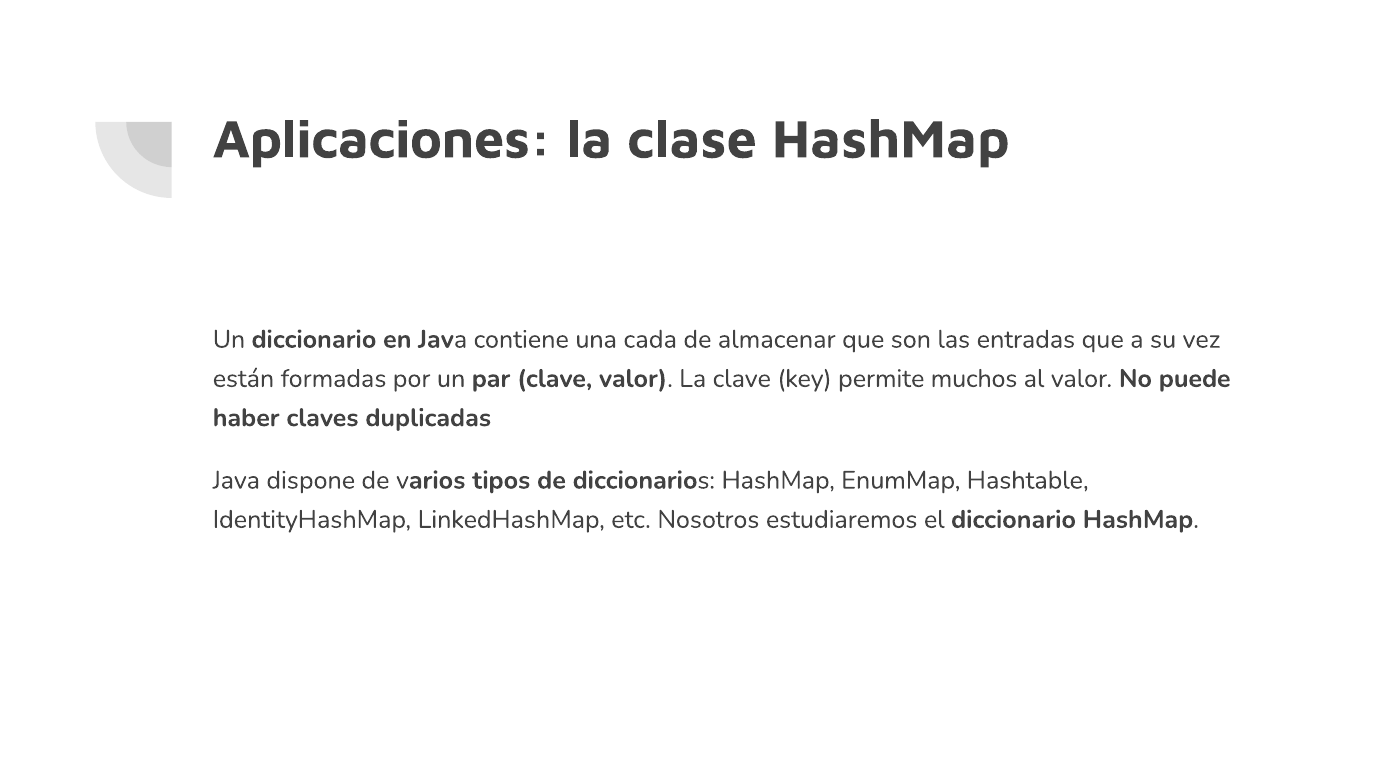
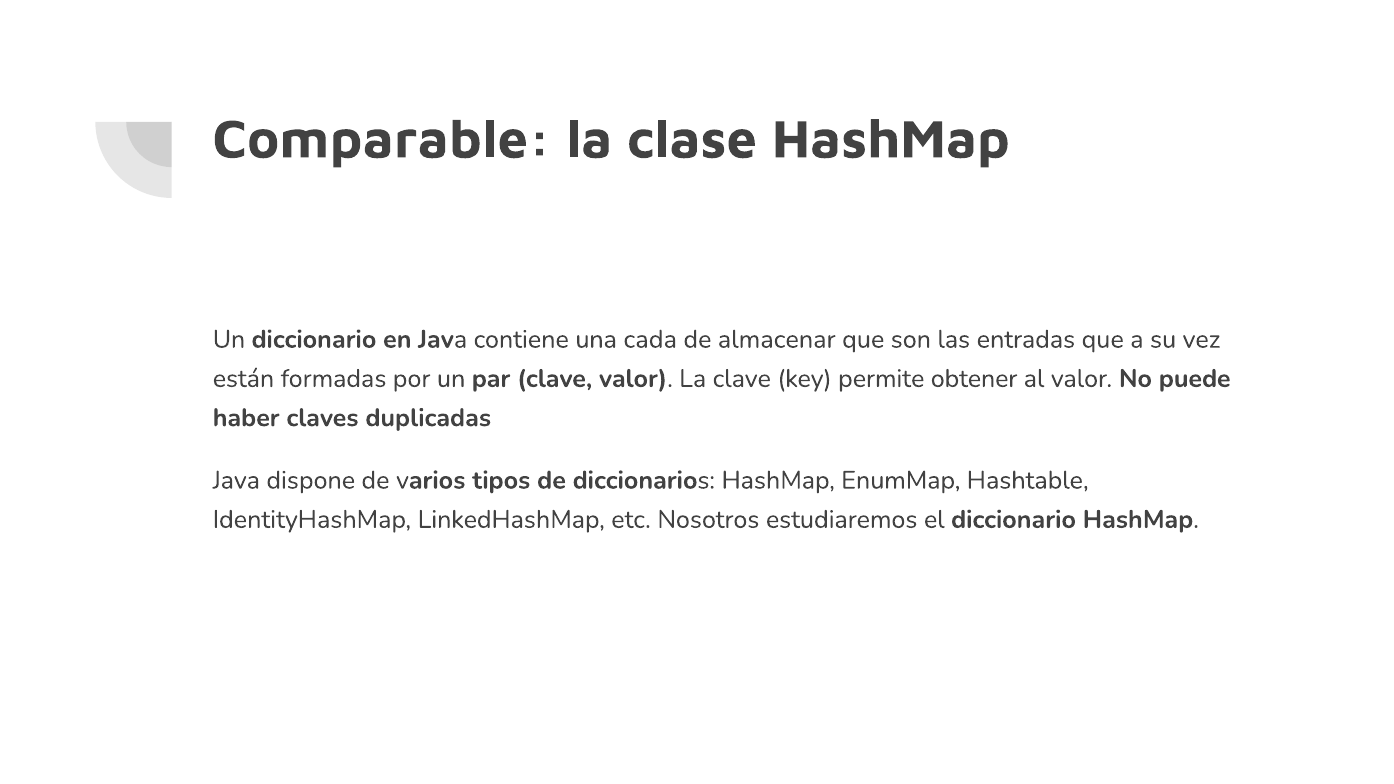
Aplicaciones: Aplicaciones -> Comparable
muchos: muchos -> obtener
